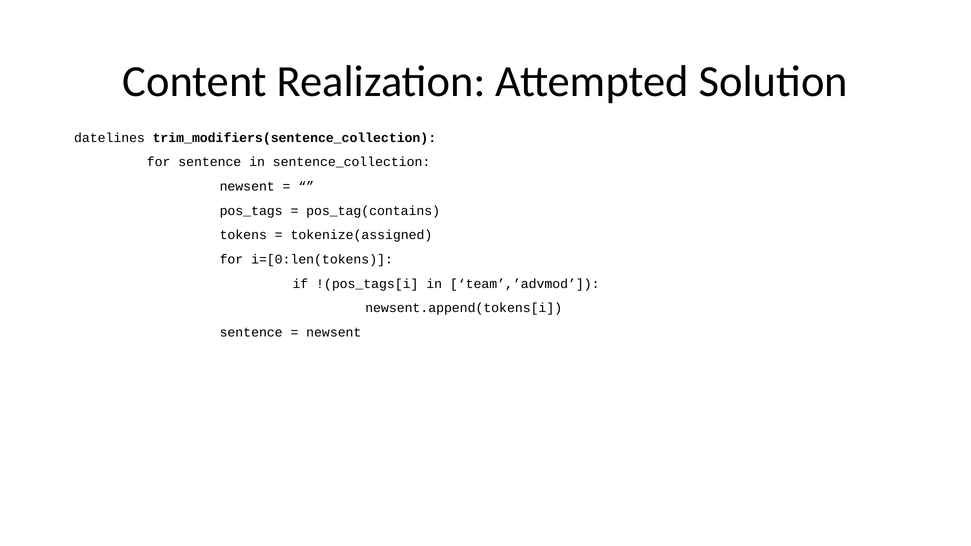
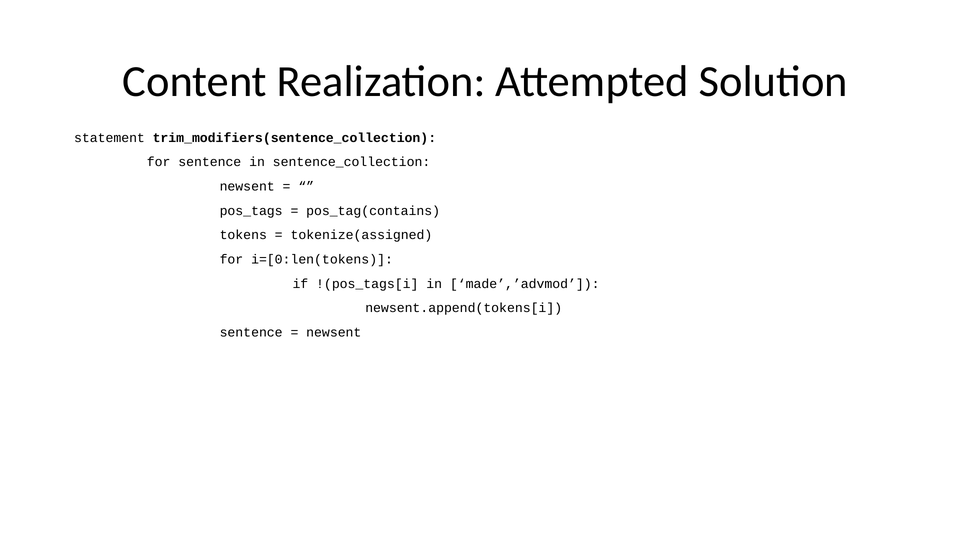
datelines: datelines -> statement
team’,’advmod: team’,’advmod -> made’,’advmod
